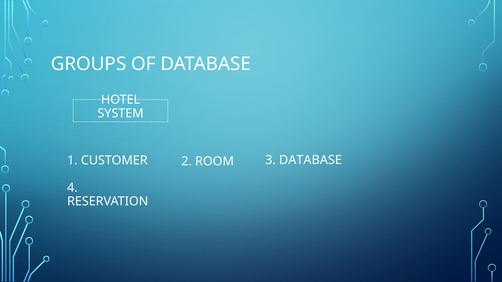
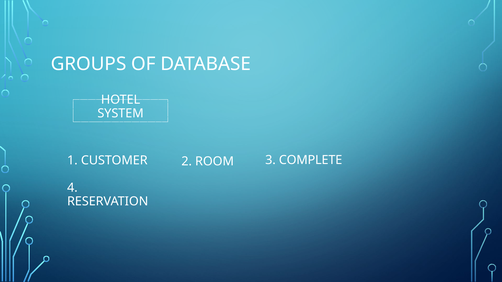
3 DATABASE: DATABASE -> COMPLETE
